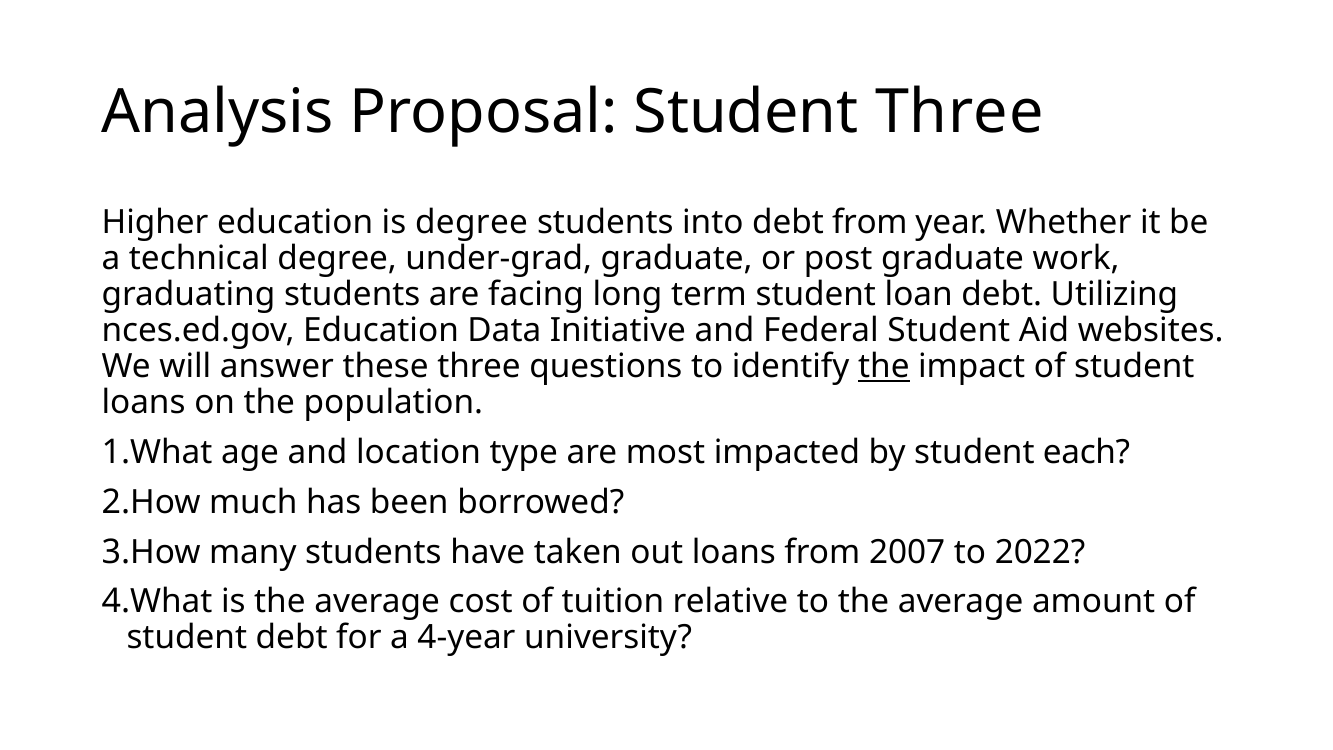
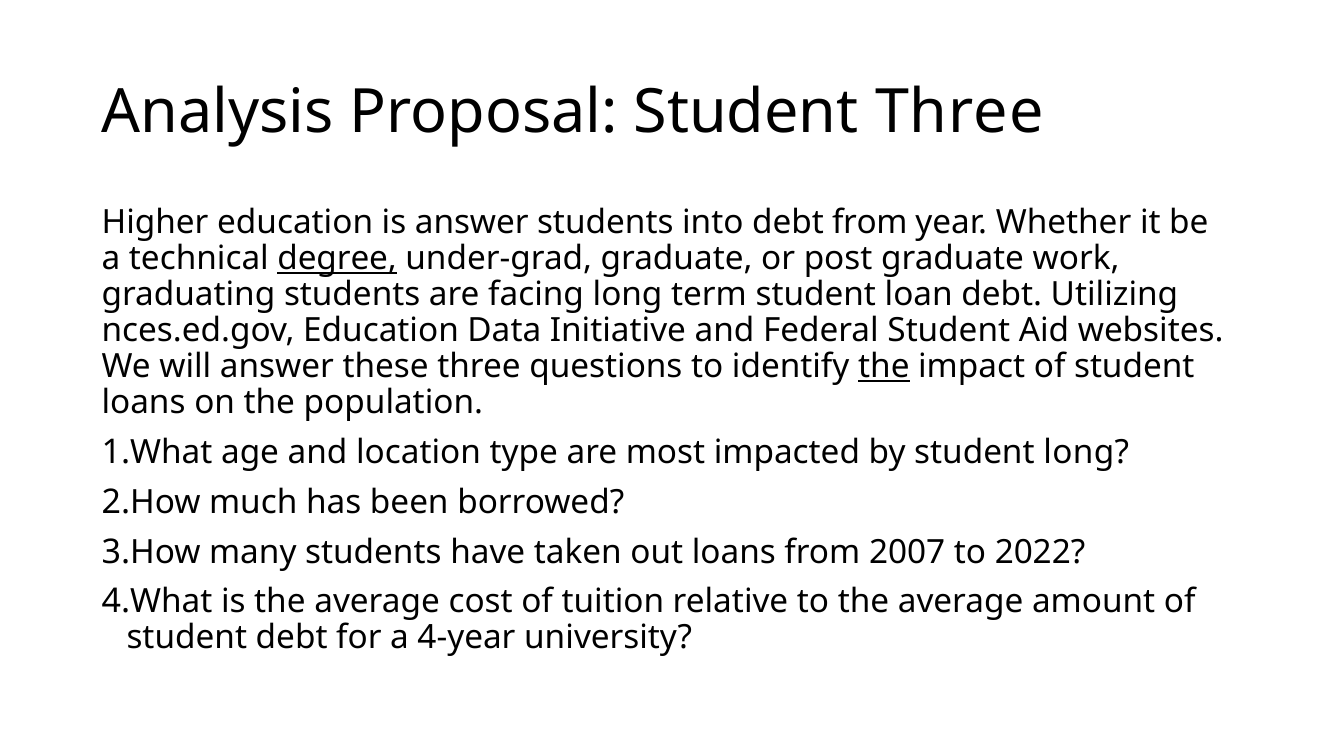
is degree: degree -> answer
degree at (337, 258) underline: none -> present
student each: each -> long
